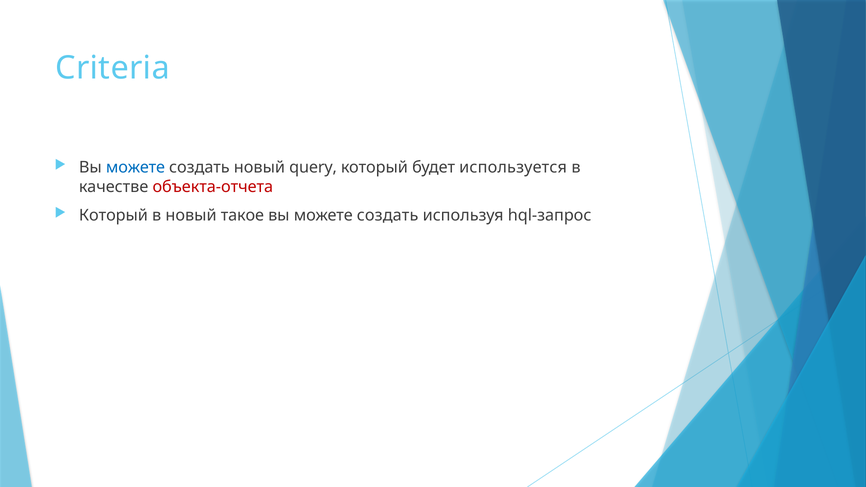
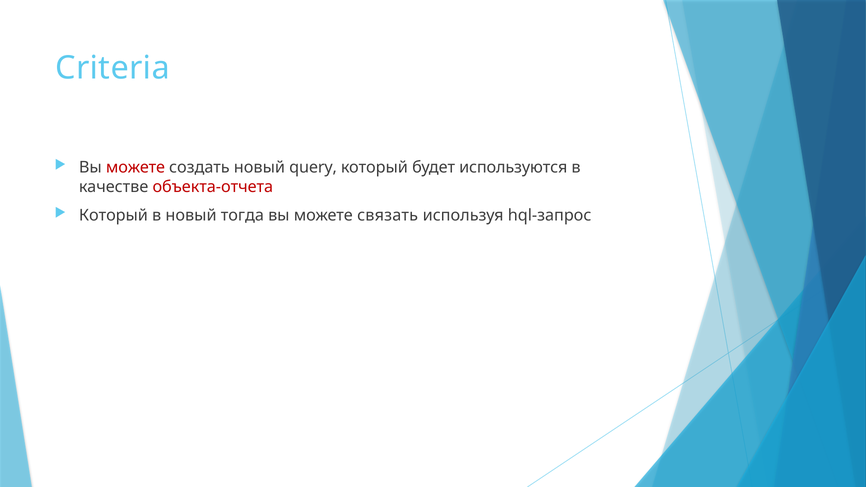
можете at (136, 168) colour: blue -> red
используется: используется -> используются
такое: такое -> тогда
создать at (388, 216): создать -> связать
